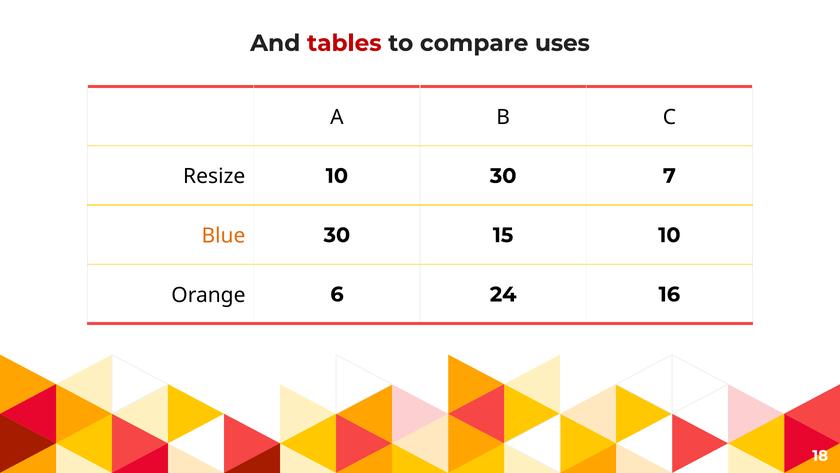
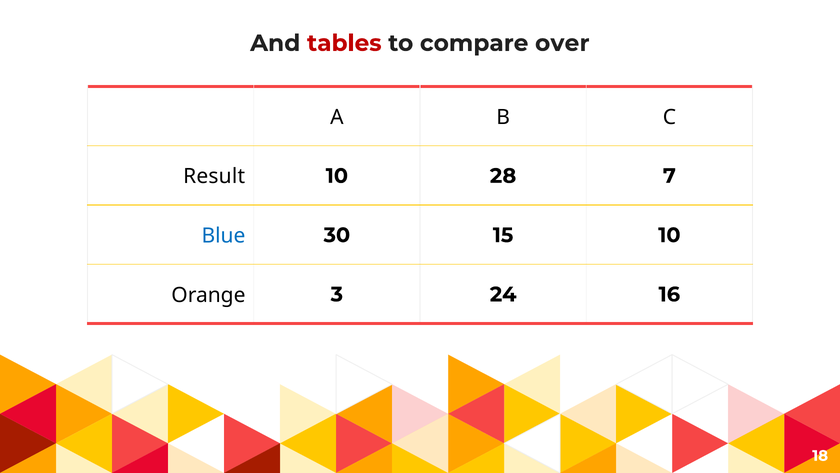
uses: uses -> over
Resize: Resize -> Result
10 30: 30 -> 28
Blue colour: orange -> blue
6: 6 -> 3
